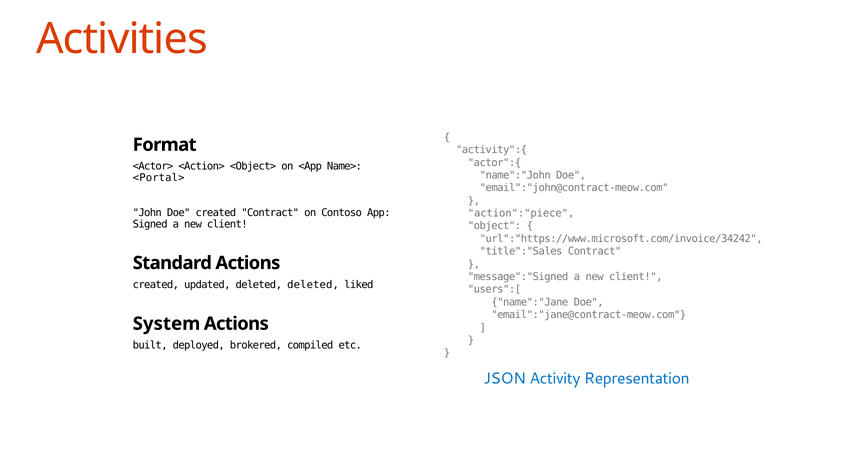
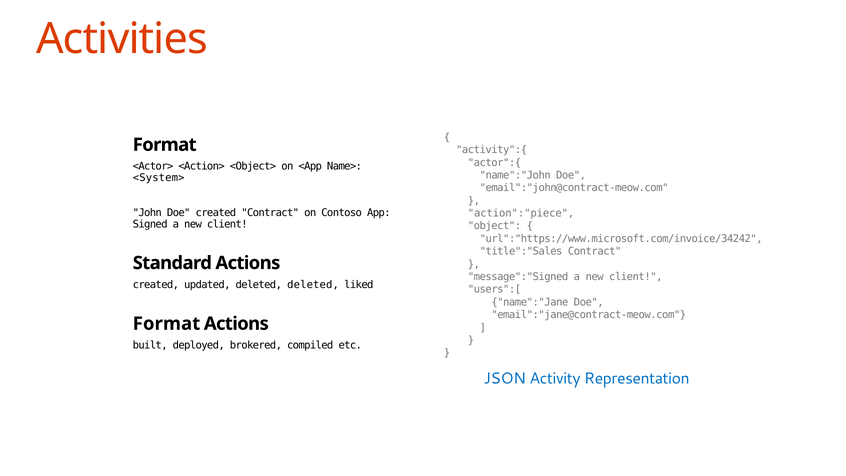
<Portal>: <Portal> -> <System>
System at (166, 324): System -> Format
